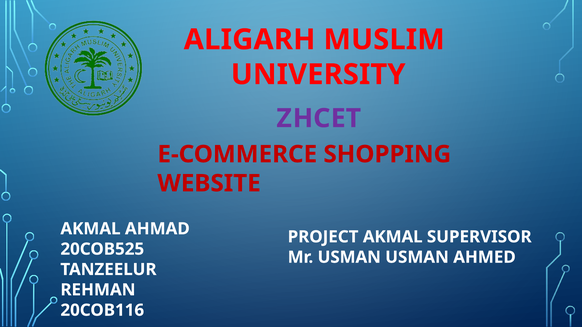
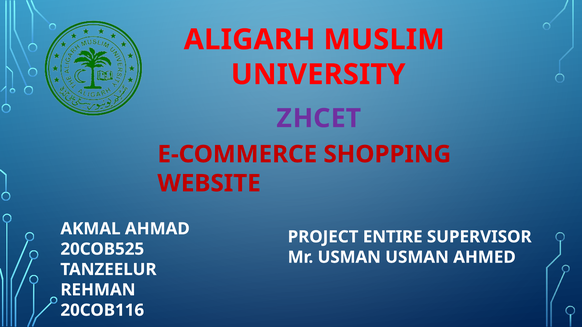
PROJECT AKMAL: AKMAL -> ENTIRE
